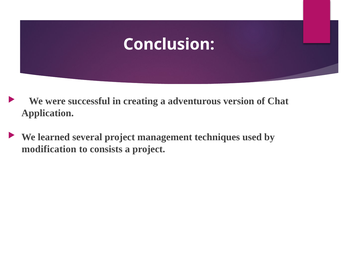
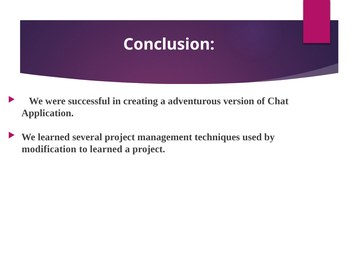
to consists: consists -> learned
